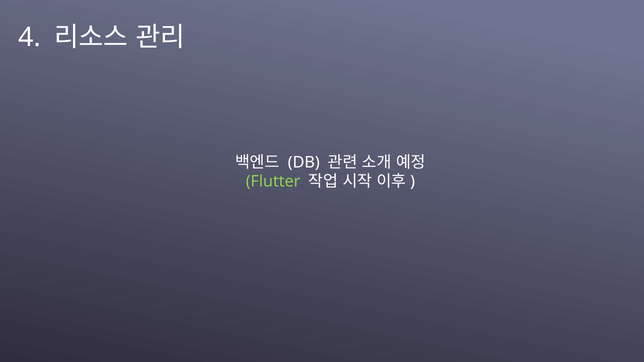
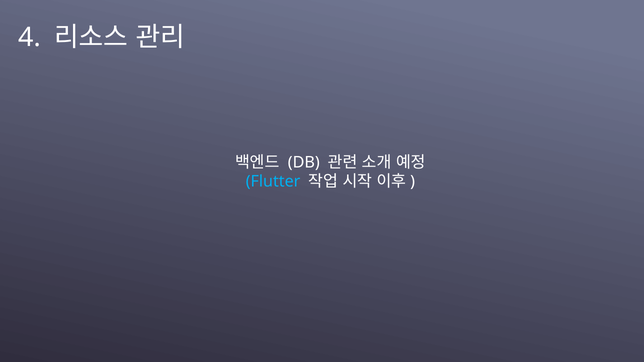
Flutter colour: light green -> light blue
